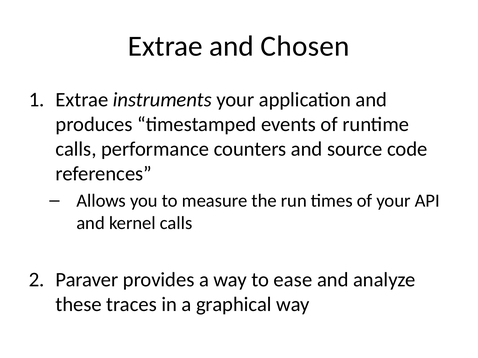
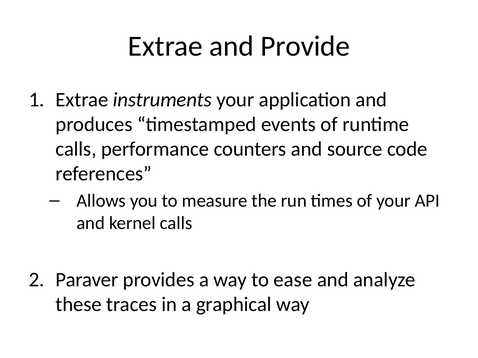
Chosen: Chosen -> Provide
